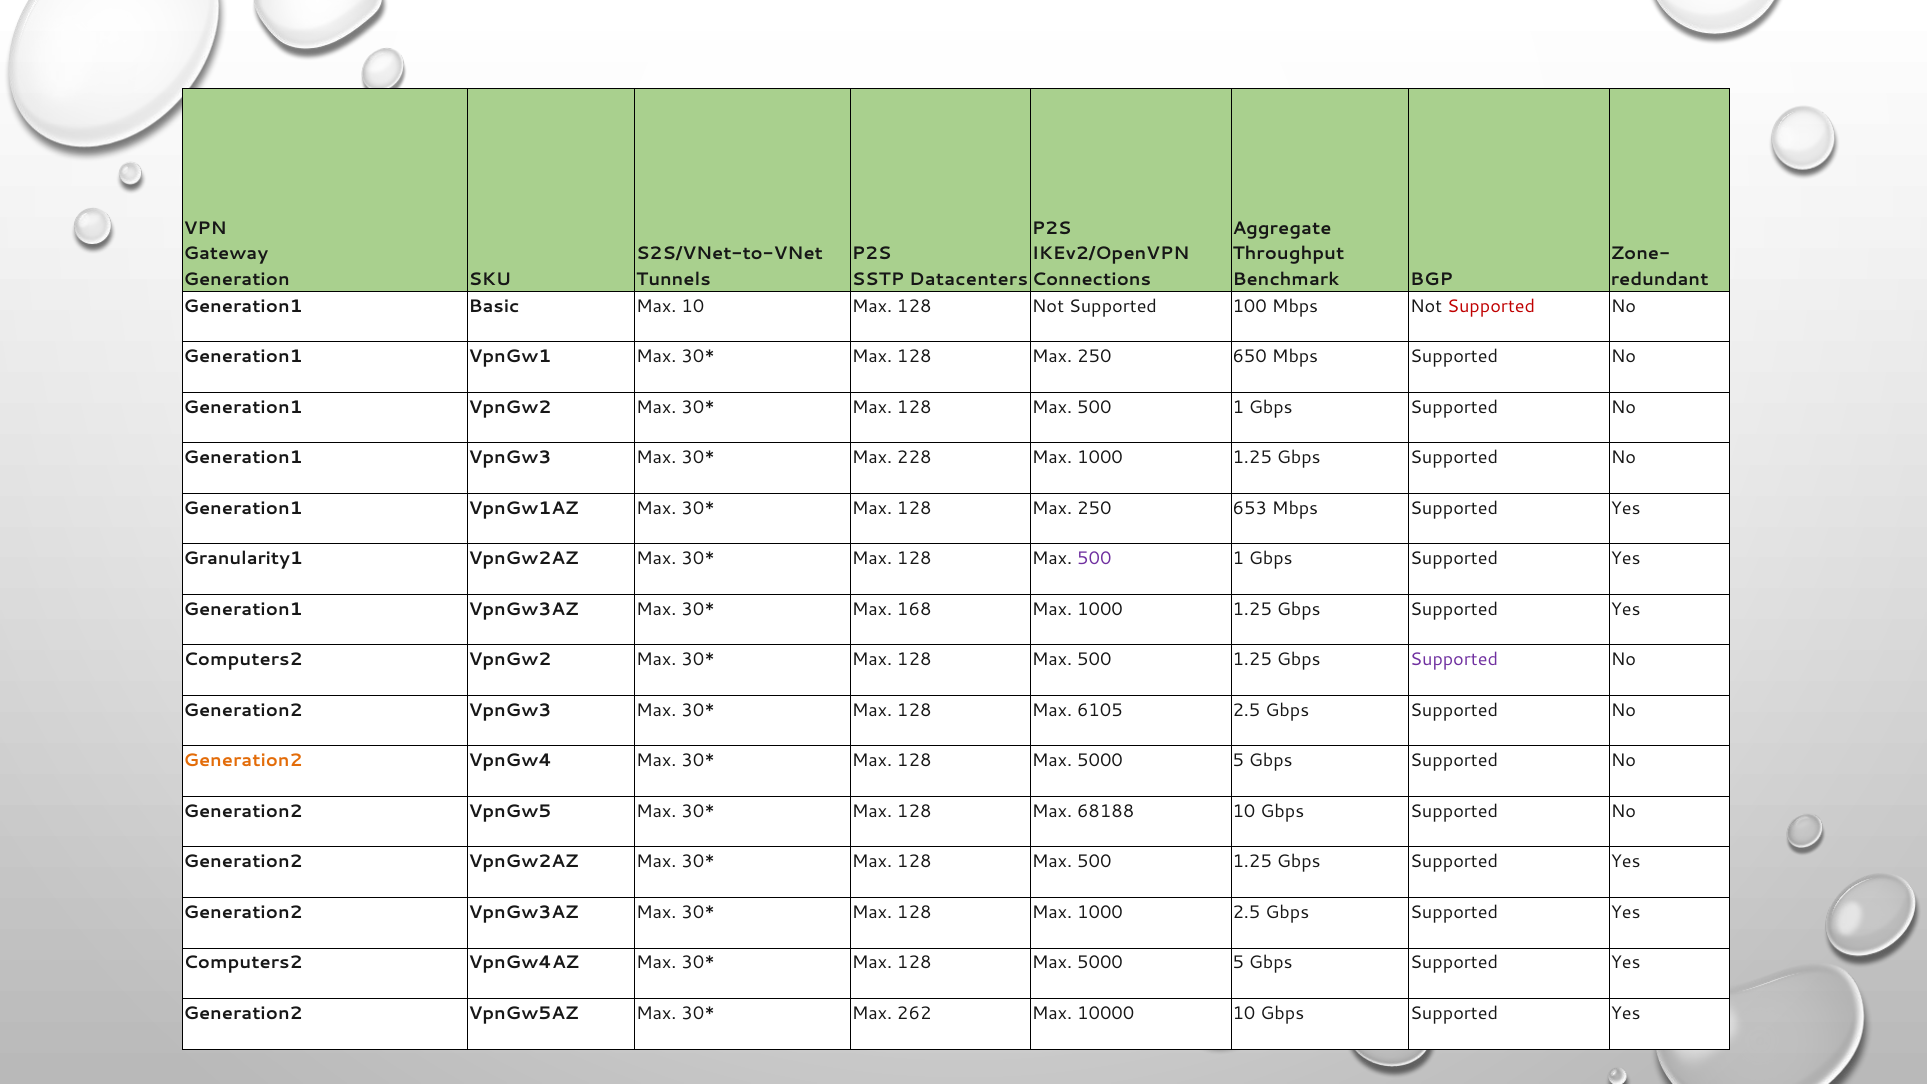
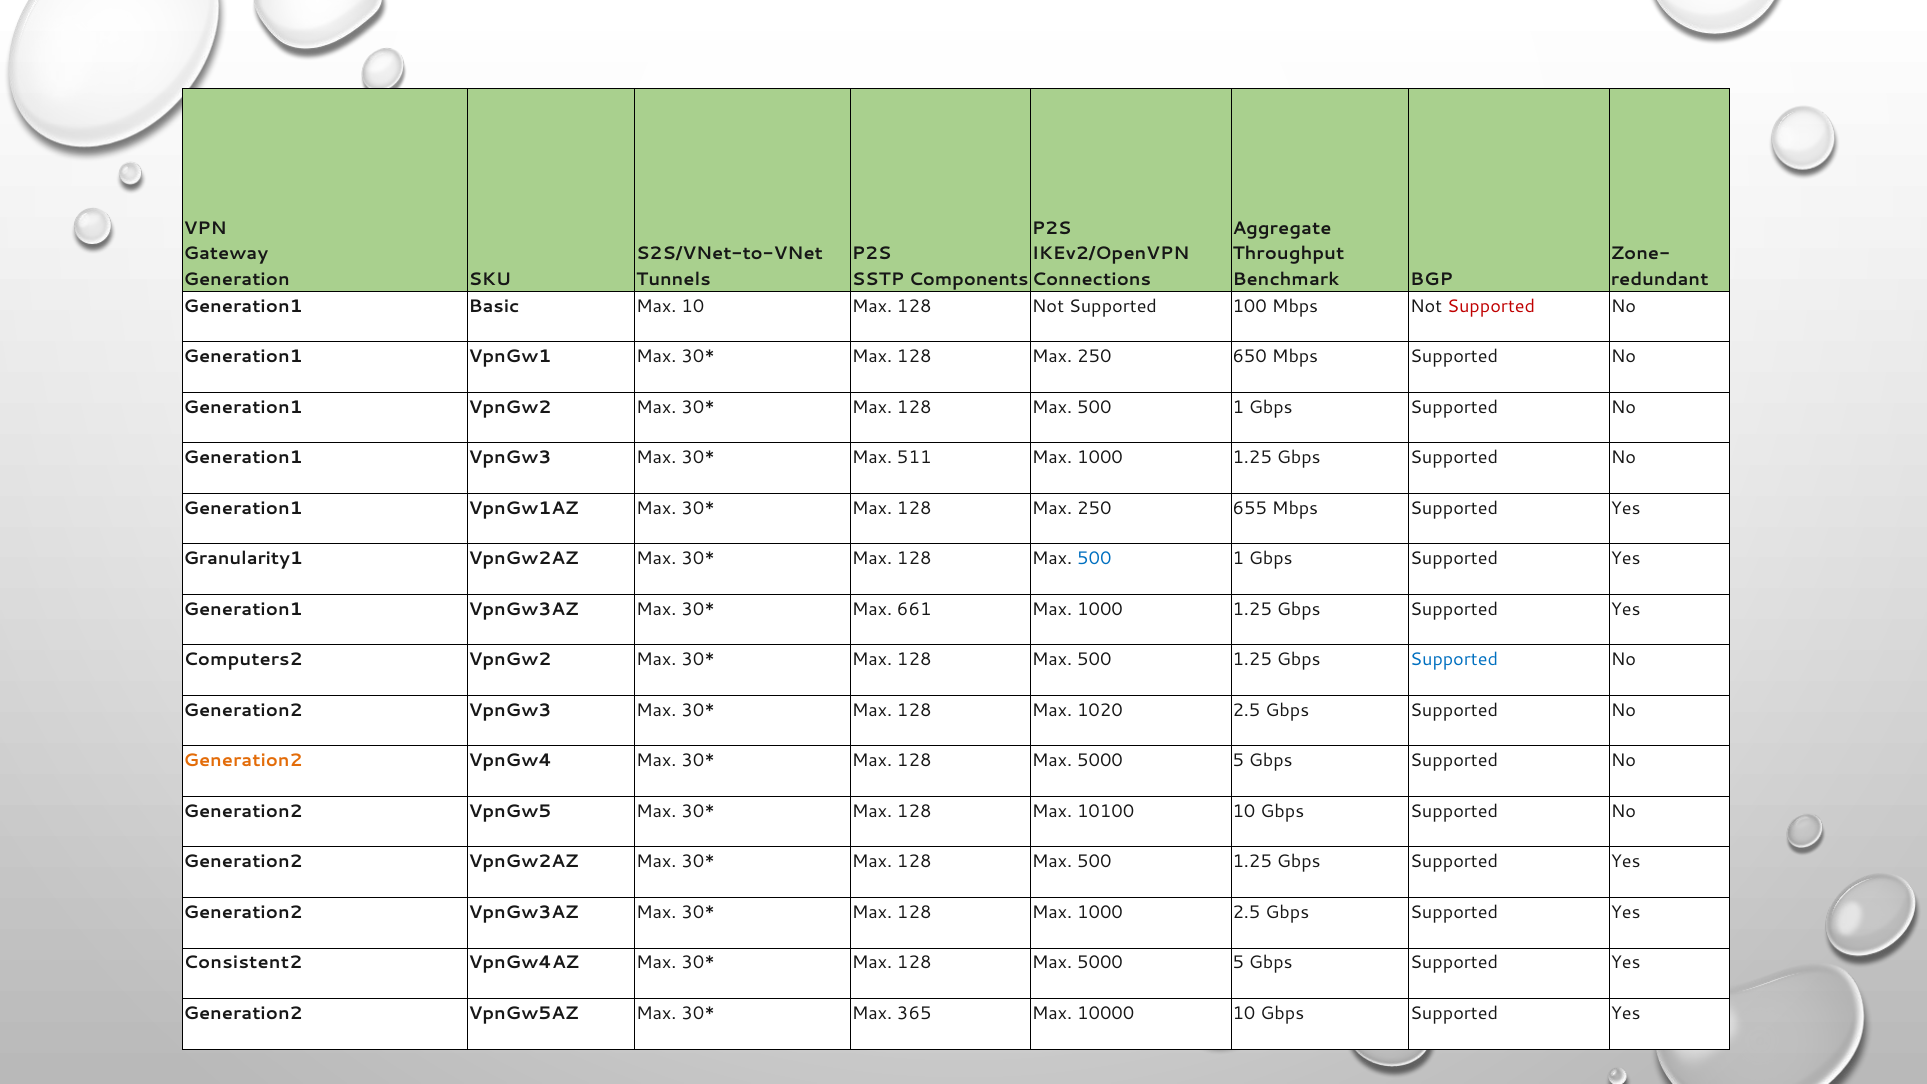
Datacenters: Datacenters -> Components
228: 228 -> 511
653: 653 -> 655
500 at (1094, 559) colour: purple -> blue
168: 168 -> 661
Supported at (1454, 660) colour: purple -> blue
6105: 6105 -> 1020
68188: 68188 -> 10100
Computers2 at (243, 963): Computers2 -> Consistent2
262: 262 -> 365
